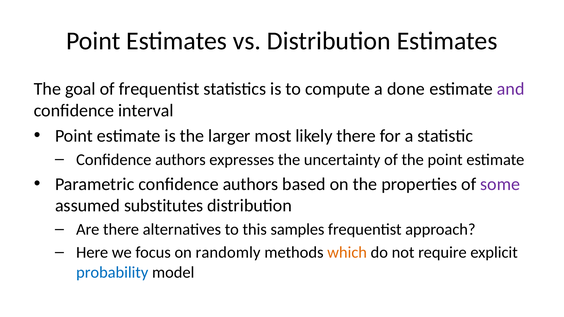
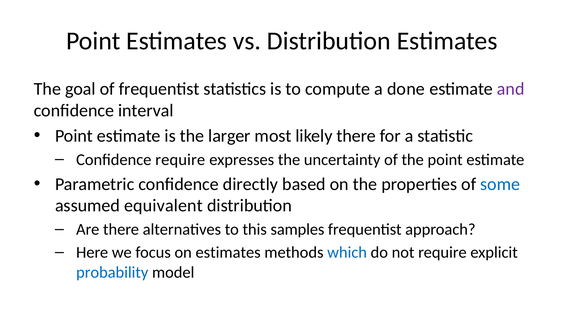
authors at (180, 160): authors -> require
Parametric confidence authors: authors -> directly
some colour: purple -> blue
substitutes: substitutes -> equivalent
on randomly: randomly -> estimates
which colour: orange -> blue
